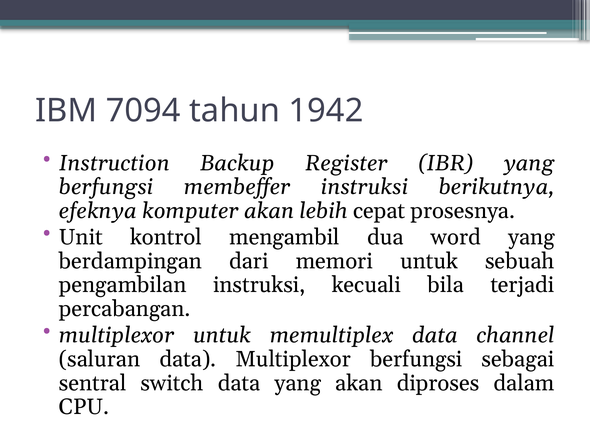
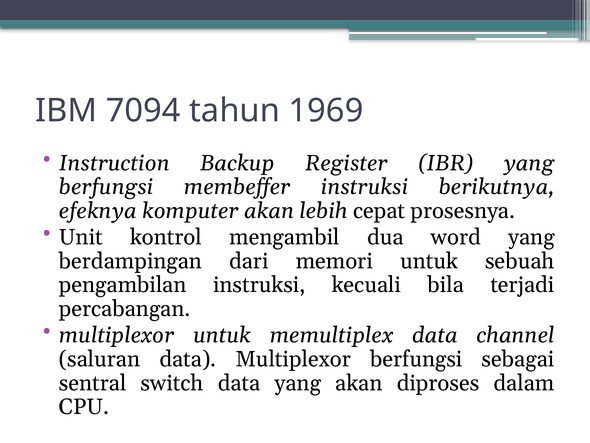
1942: 1942 -> 1969
